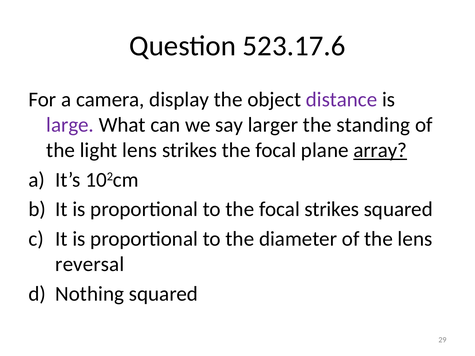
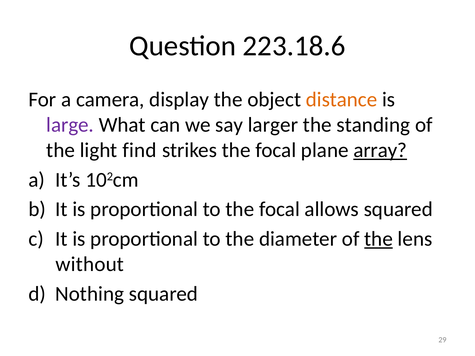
523.17.6: 523.17.6 -> 223.18.6
distance colour: purple -> orange
light lens: lens -> find
focal strikes: strikes -> allows
the at (379, 239) underline: none -> present
reversal: reversal -> without
